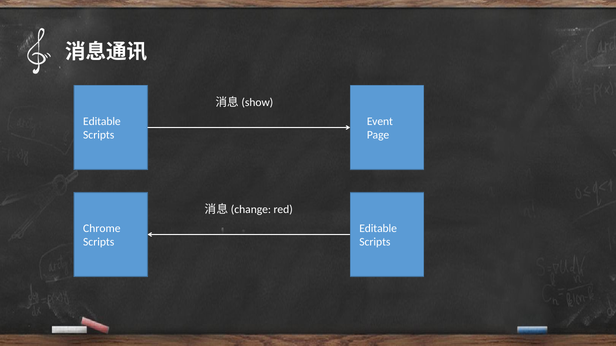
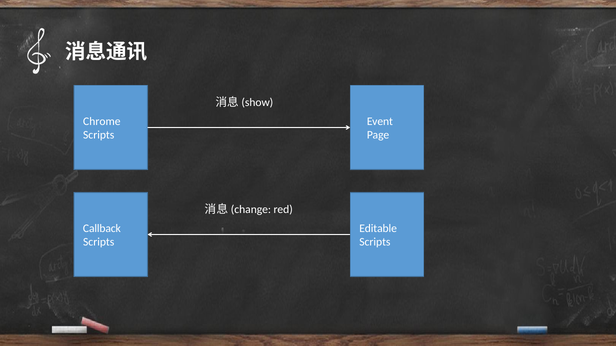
Editable at (102, 121): Editable -> Chrome
Chrome: Chrome -> Callback
